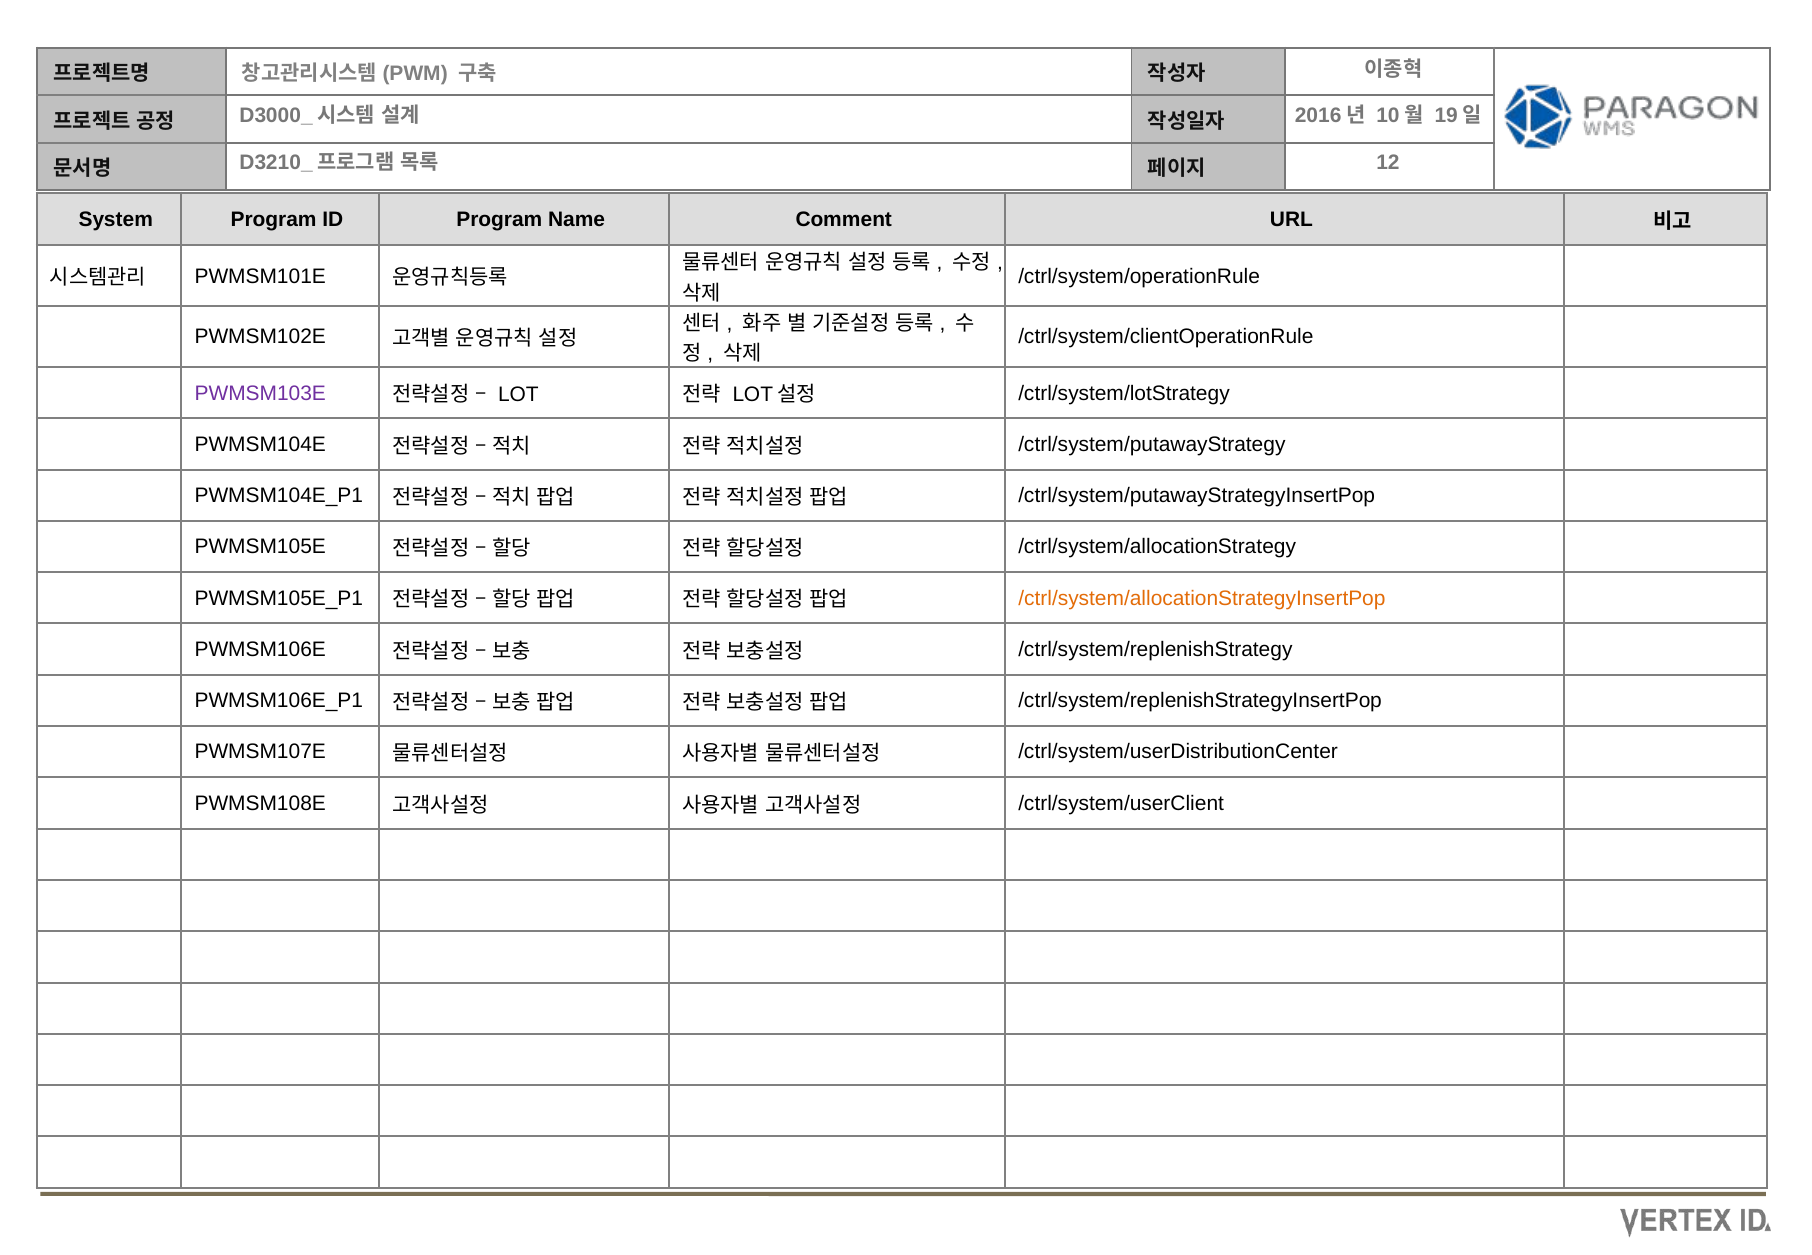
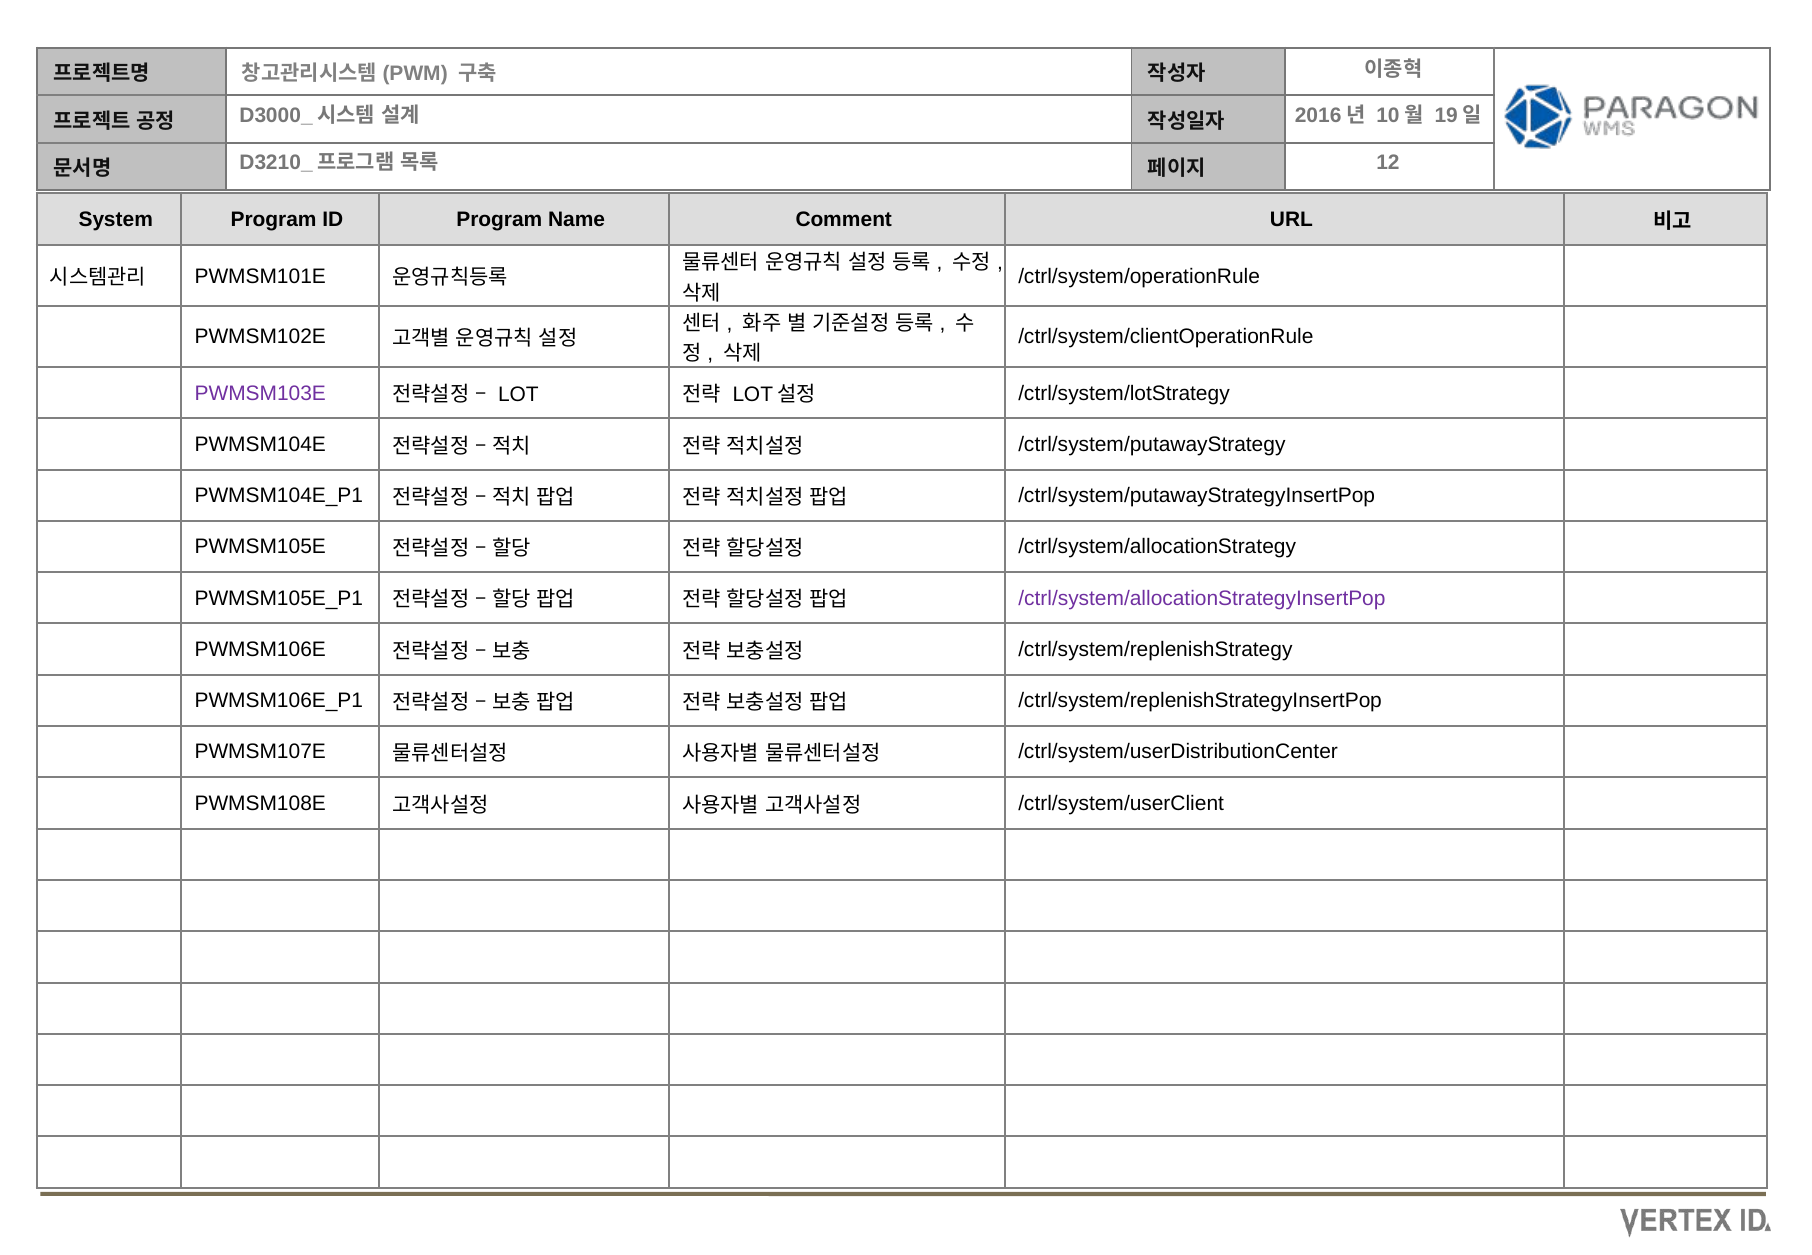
/ctrl/system/allocationStrategyInsertPop colour: orange -> purple
